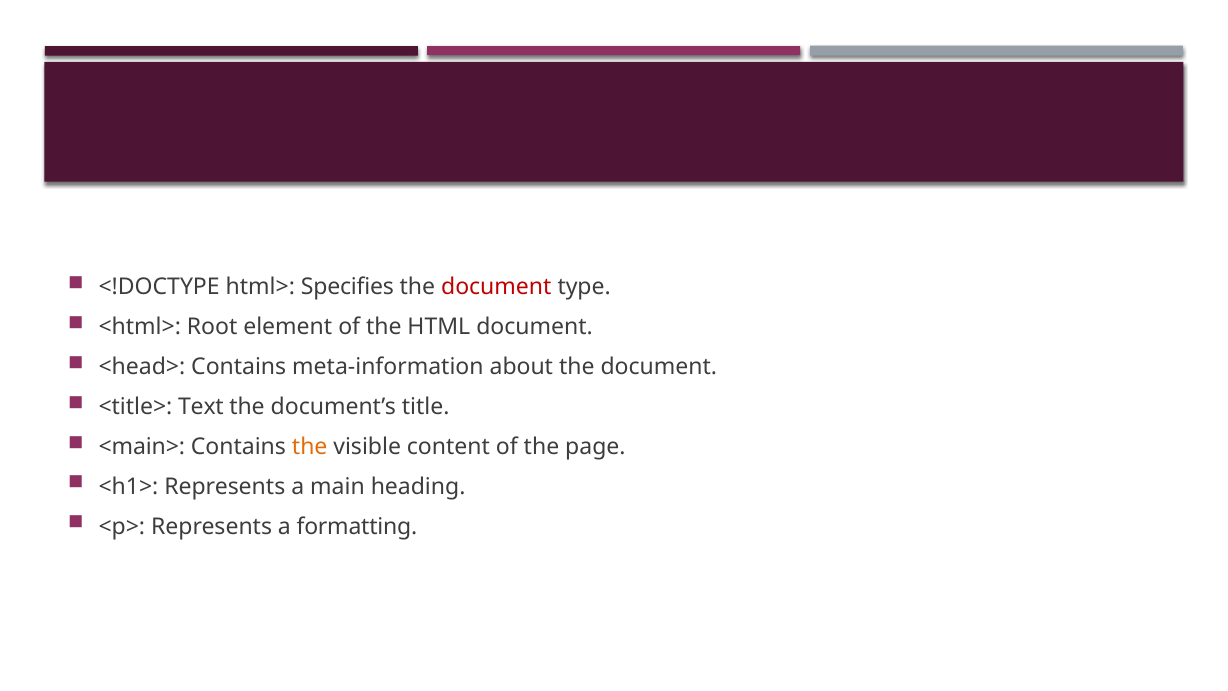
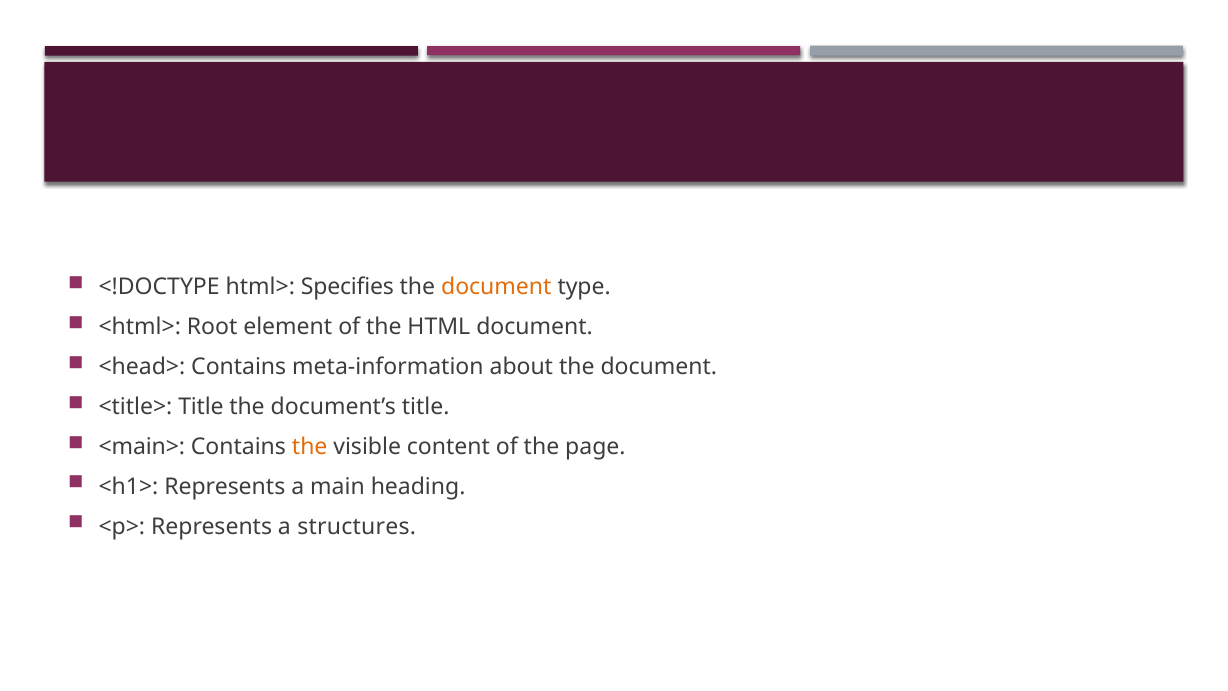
document at (496, 287) colour: red -> orange
<title> Text: Text -> Title
formatting: formatting -> structures
